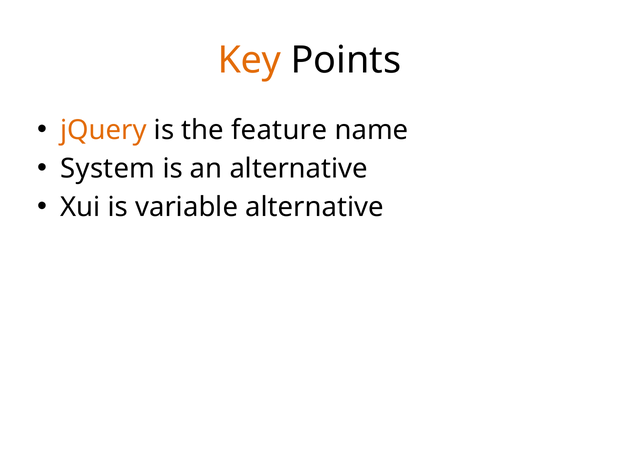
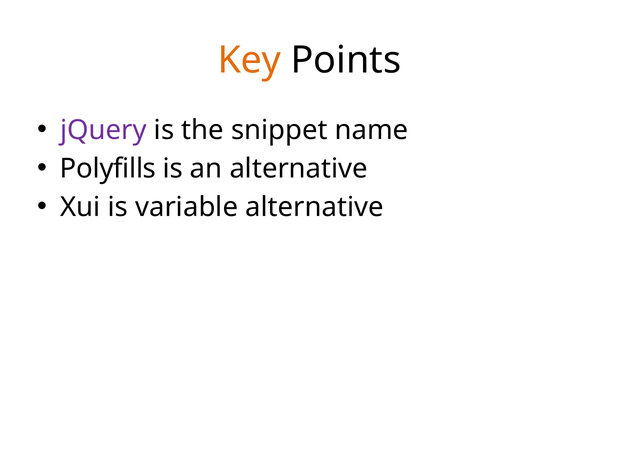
jQuery colour: orange -> purple
feature: feature -> snippet
System: System -> Polyfills
